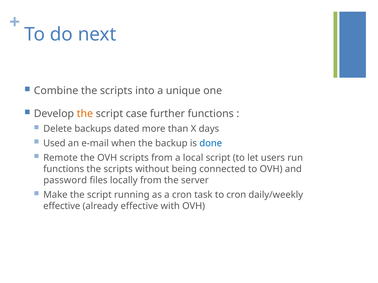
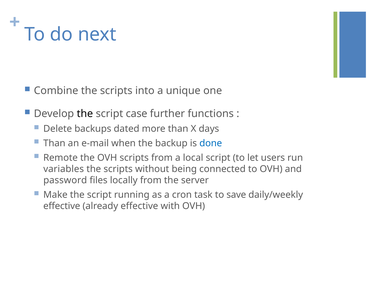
the at (85, 114) colour: orange -> black
Used at (54, 143): Used -> Than
functions at (64, 169): functions -> variables
to cron: cron -> save
